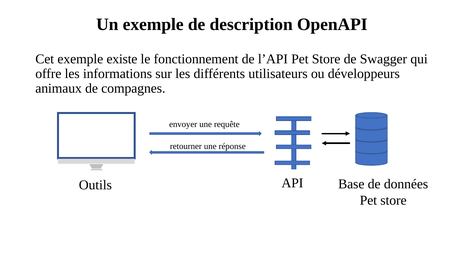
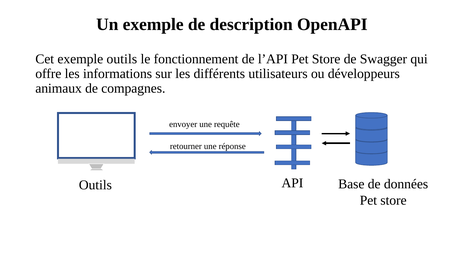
exemple existe: existe -> outils
